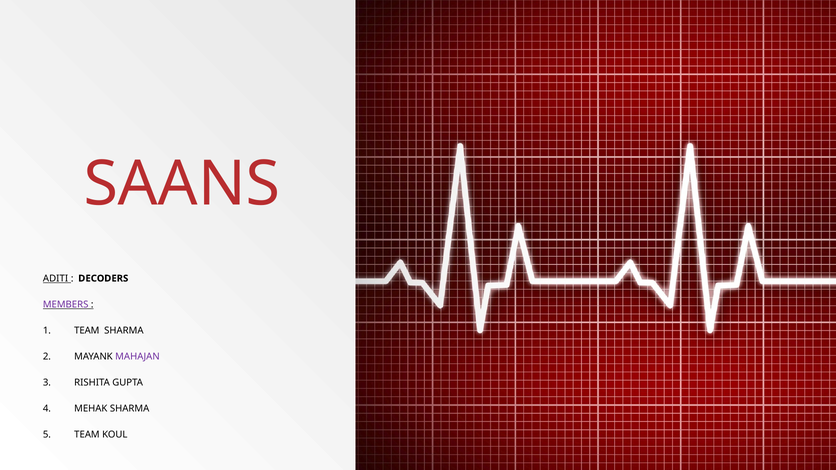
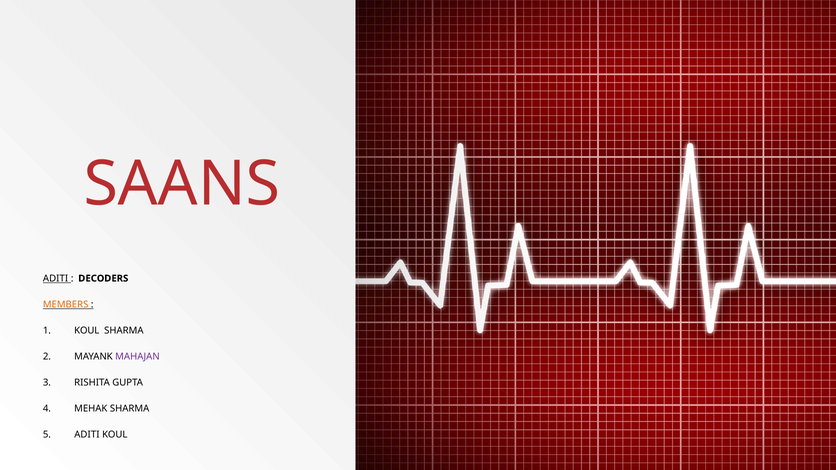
MEMBERS colour: purple -> orange
TEAM at (87, 331): TEAM -> KOUL
TEAM at (87, 435): TEAM -> ADITI
